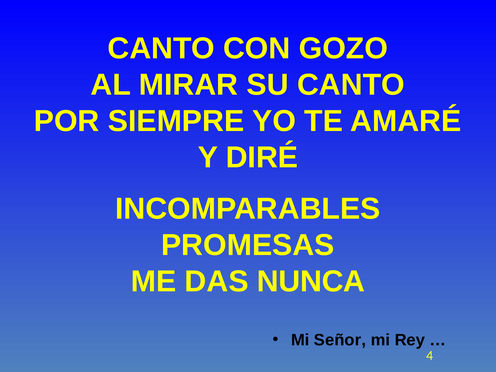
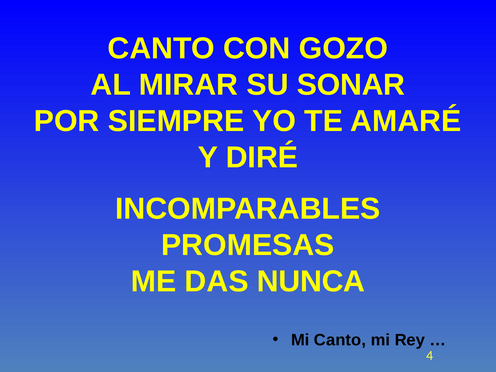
SU CANTO: CANTO -> SONAR
Mi Señor: Señor -> Canto
